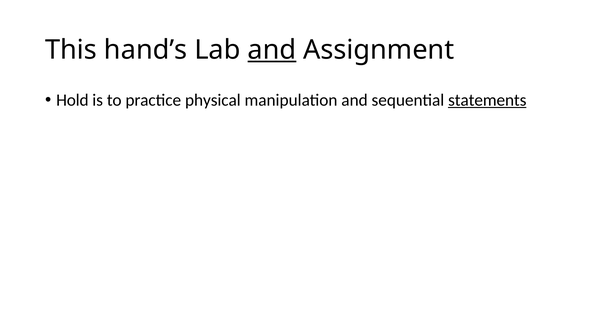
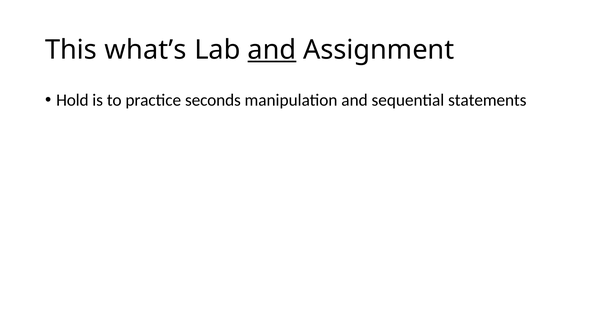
hand’s: hand’s -> what’s
physical: physical -> seconds
statements underline: present -> none
